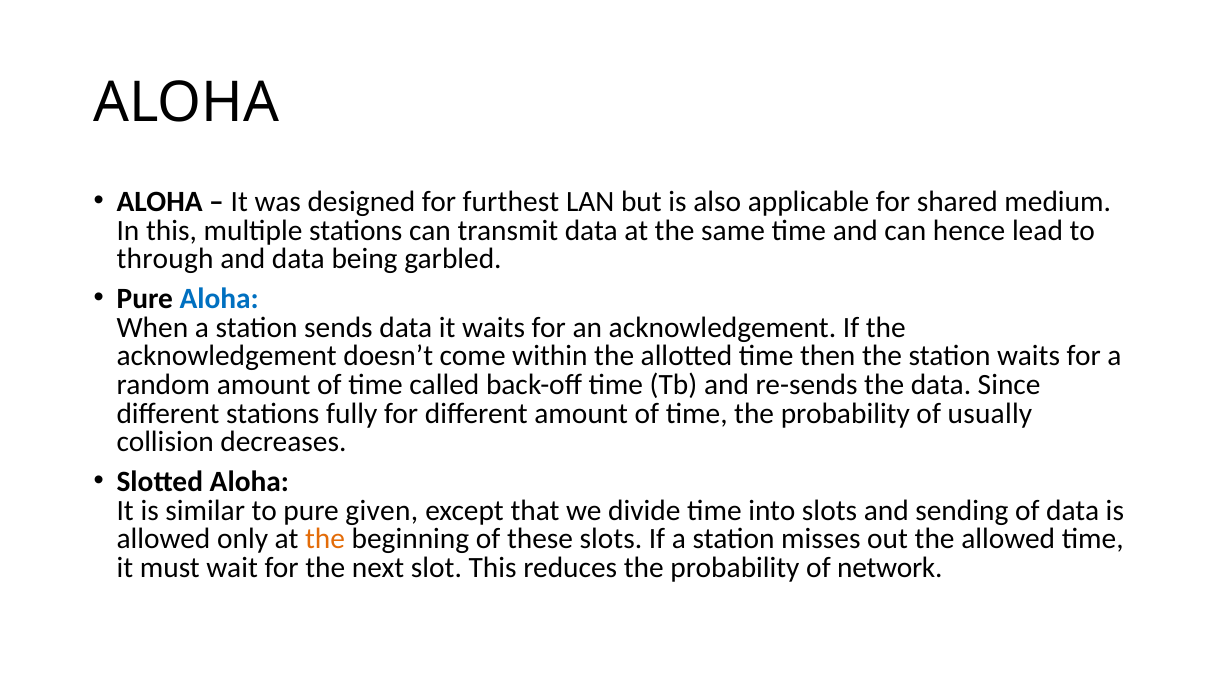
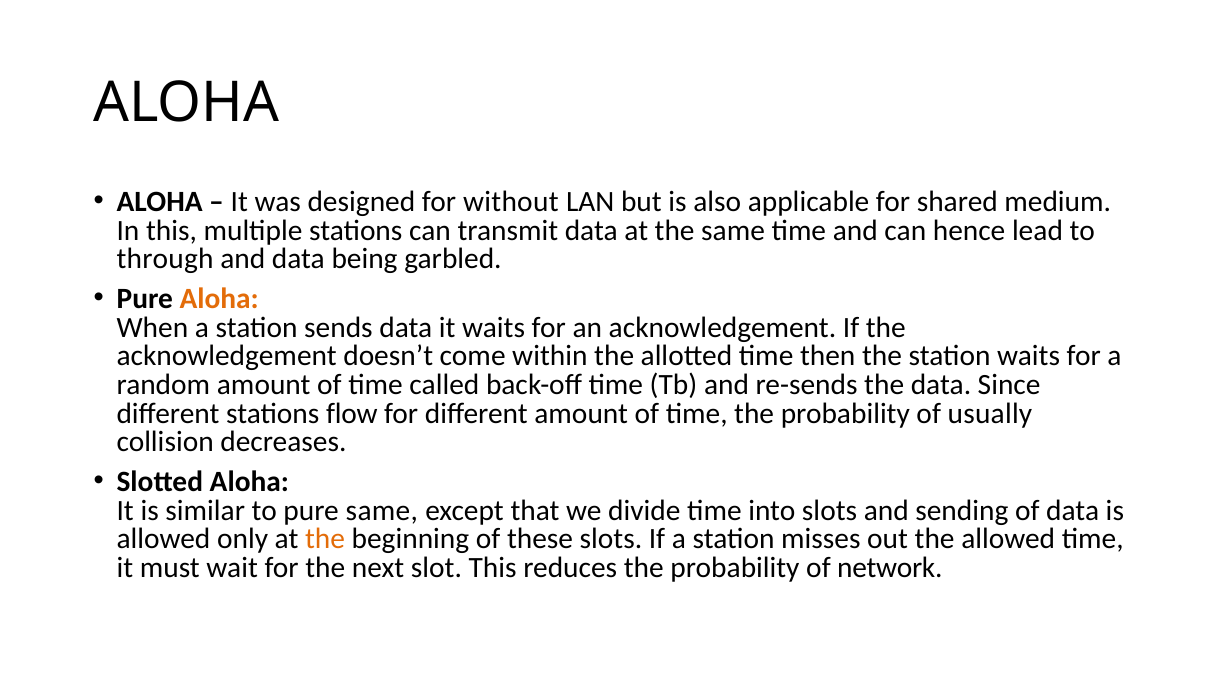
furthest: furthest -> without
Aloha at (219, 299) colour: blue -> orange
fully: fully -> flow
pure given: given -> same
